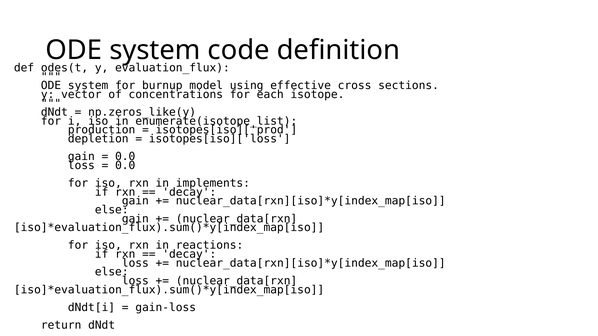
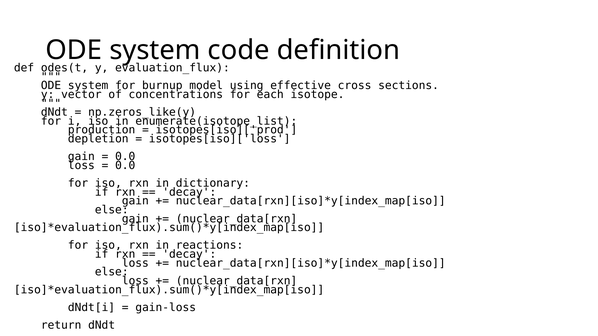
implements: implements -> dictionary
